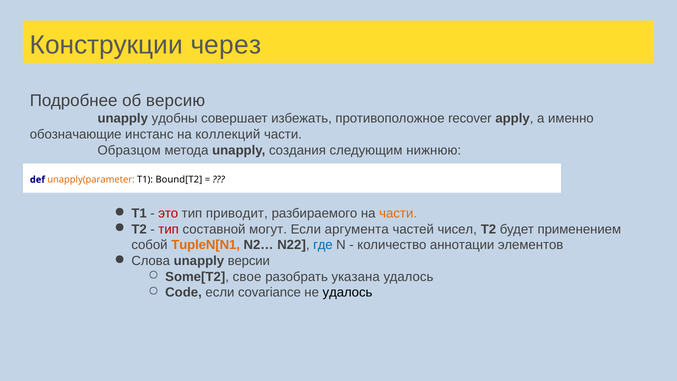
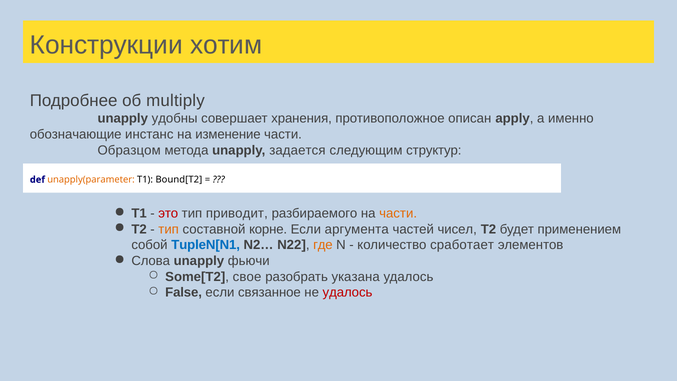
через: через -> хотим
версию: версию -> multiply
избежать: избежать -> хранения
recover: recover -> описан
коллекций: коллекций -> изменение
создания: создания -> задается
нижнюю: нижнюю -> структур
тип at (169, 229) colour: red -> orange
могут: могут -> корне
TupleN[N1 colour: orange -> blue
где colour: blue -> orange
аннотации: аннотации -> сработает
версии: версии -> фьючи
Code: Code -> False
covariance: covariance -> связанное
удалось at (348, 292) colour: black -> red
